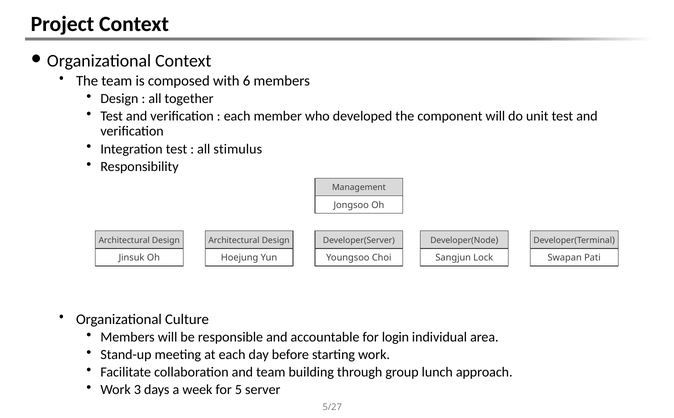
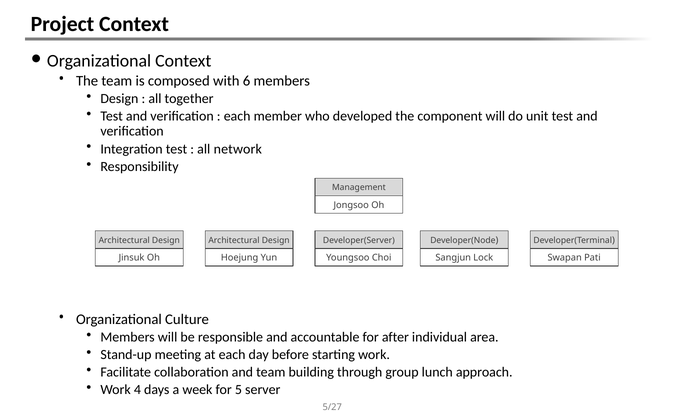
stimulus: stimulus -> network
login: login -> after
3: 3 -> 4
